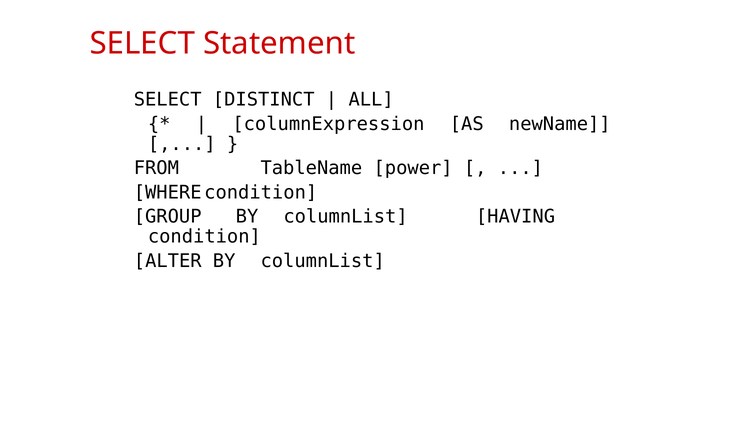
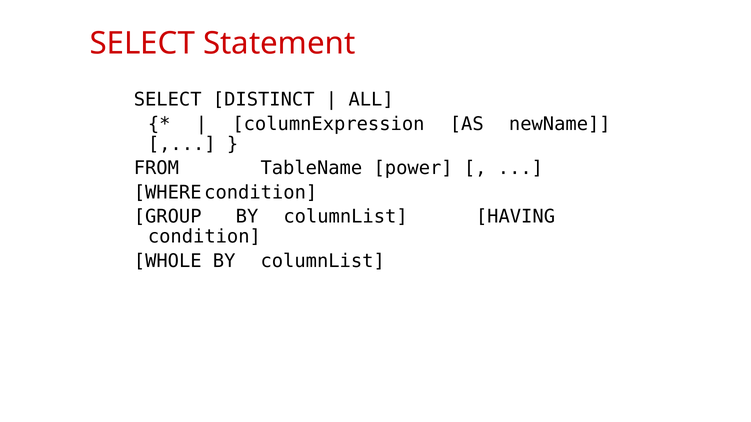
ALTER: ALTER -> WHOLE
